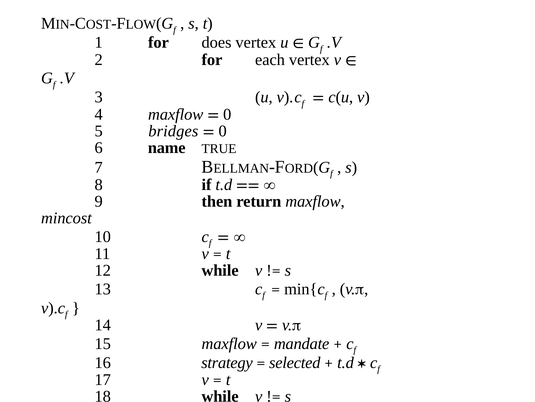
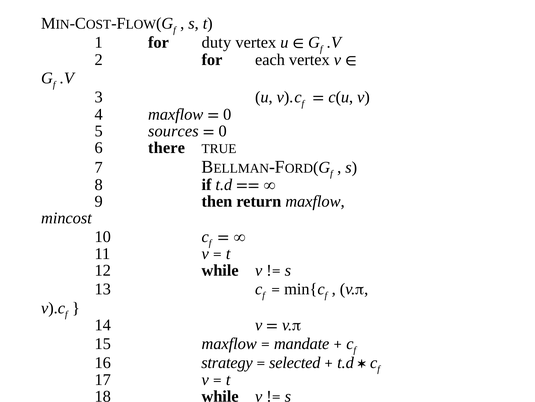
does: does -> duty
bridges: bridges -> sources
name: name -> there
